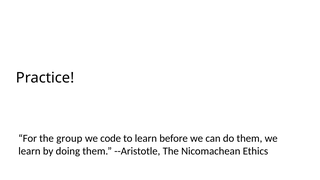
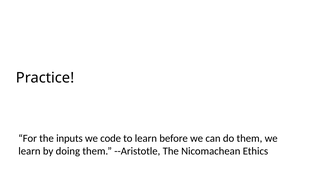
group: group -> inputs
